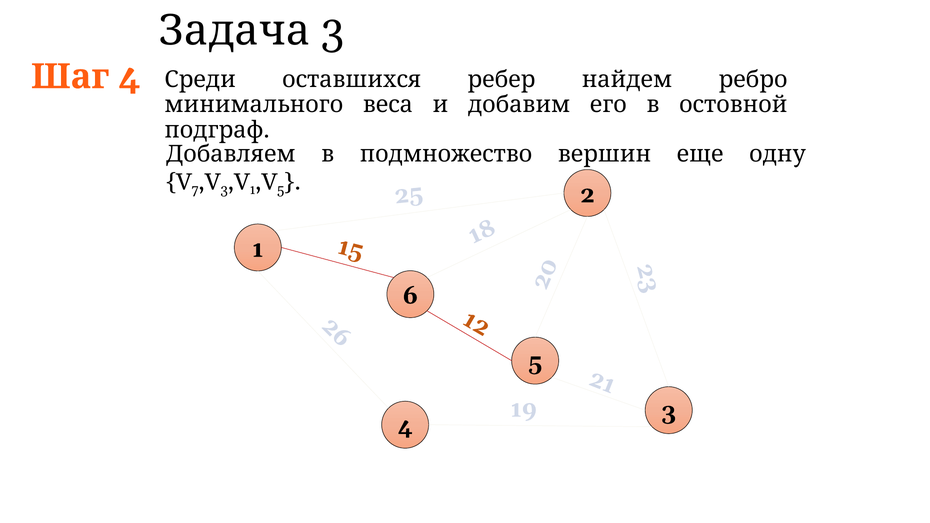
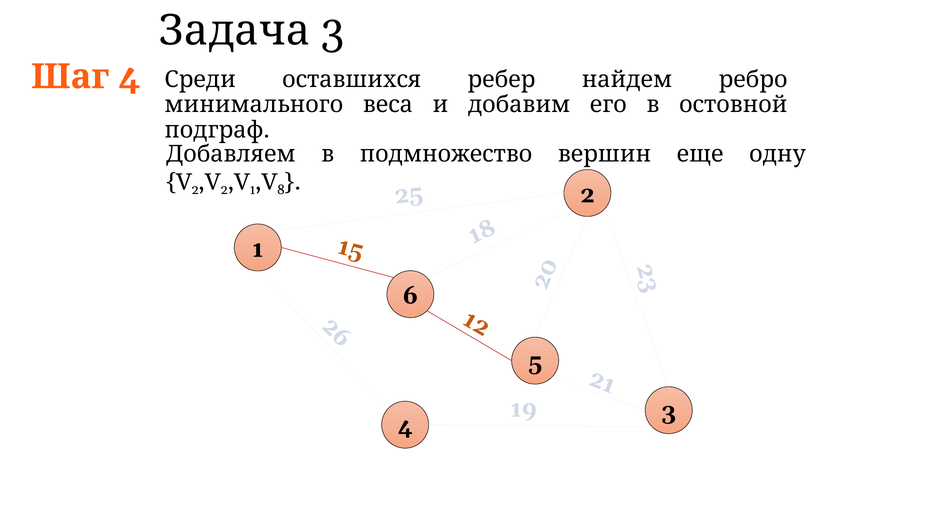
7 at (195, 190): 7 -> 2
3 at (224, 190): 3 -> 2
5 at (281, 190): 5 -> 8
